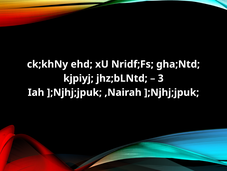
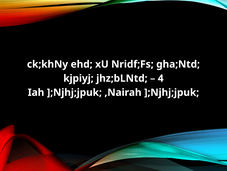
3: 3 -> 4
